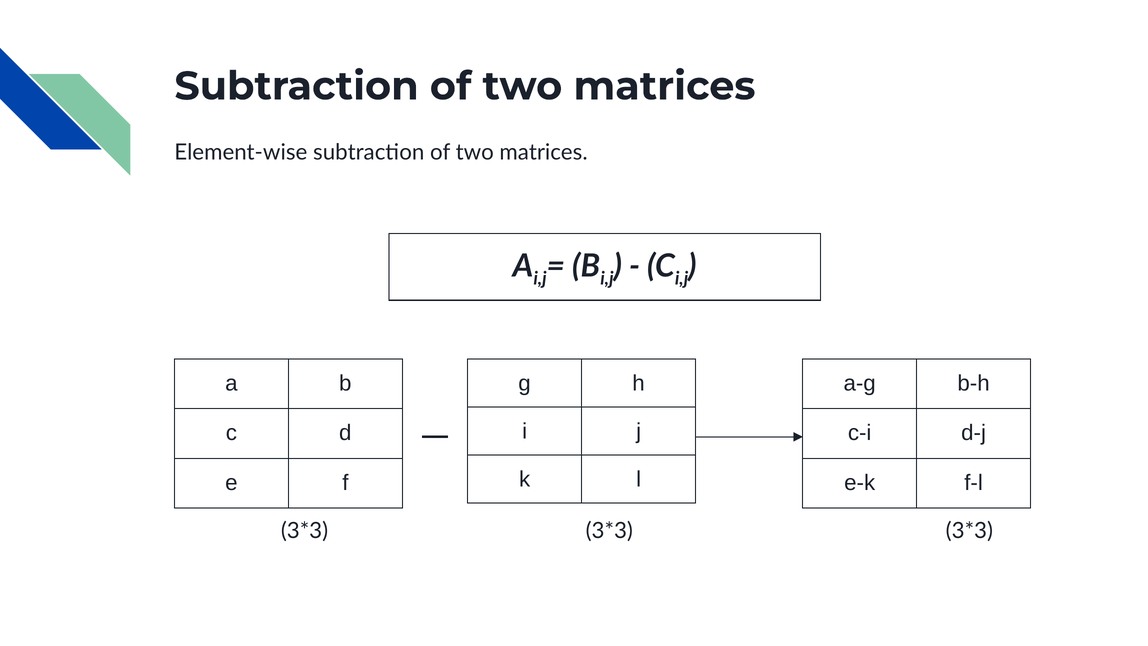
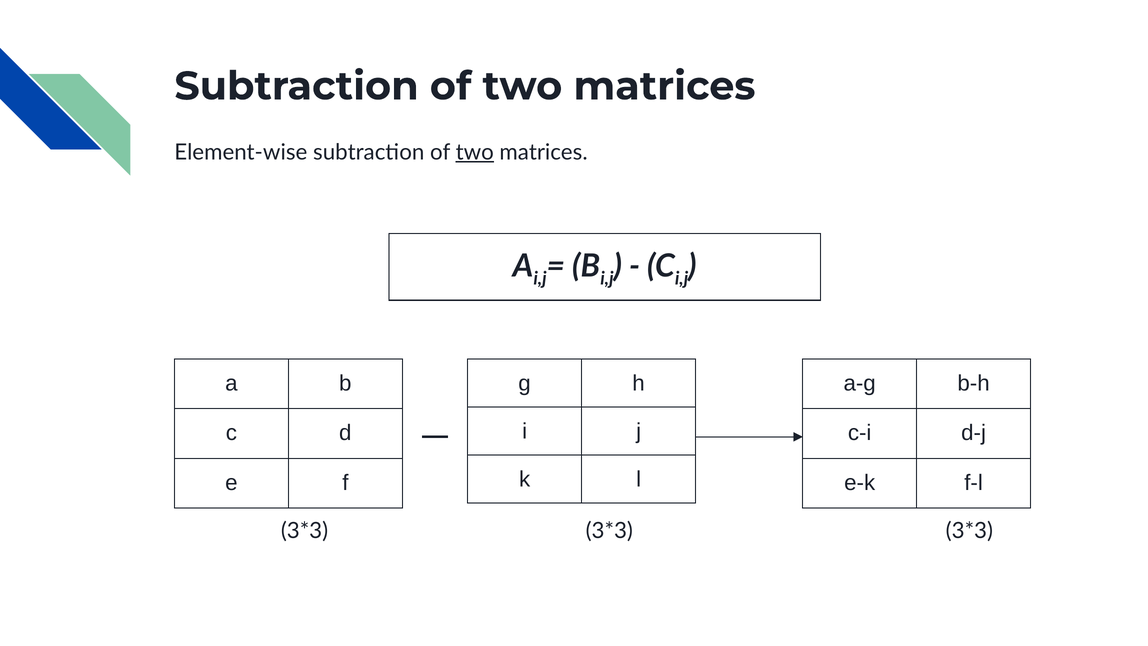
two at (475, 152) underline: none -> present
